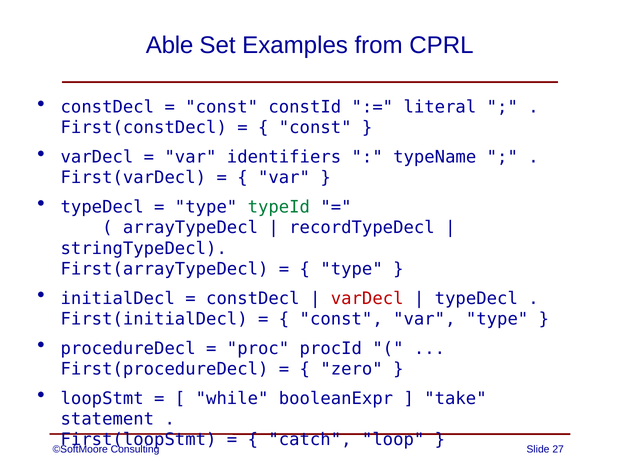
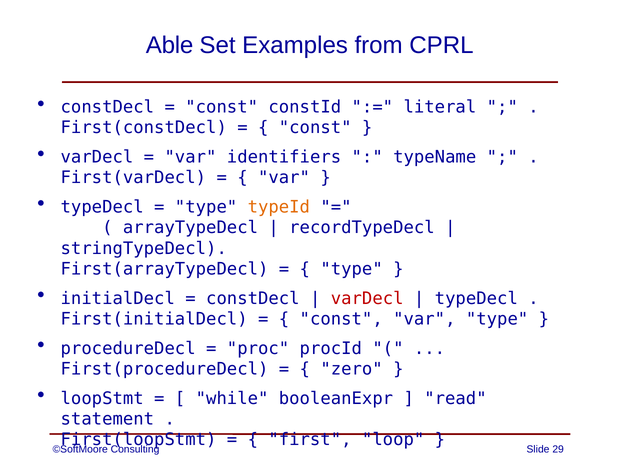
typeId colour: green -> orange
take: take -> read
catch: catch -> first
27: 27 -> 29
